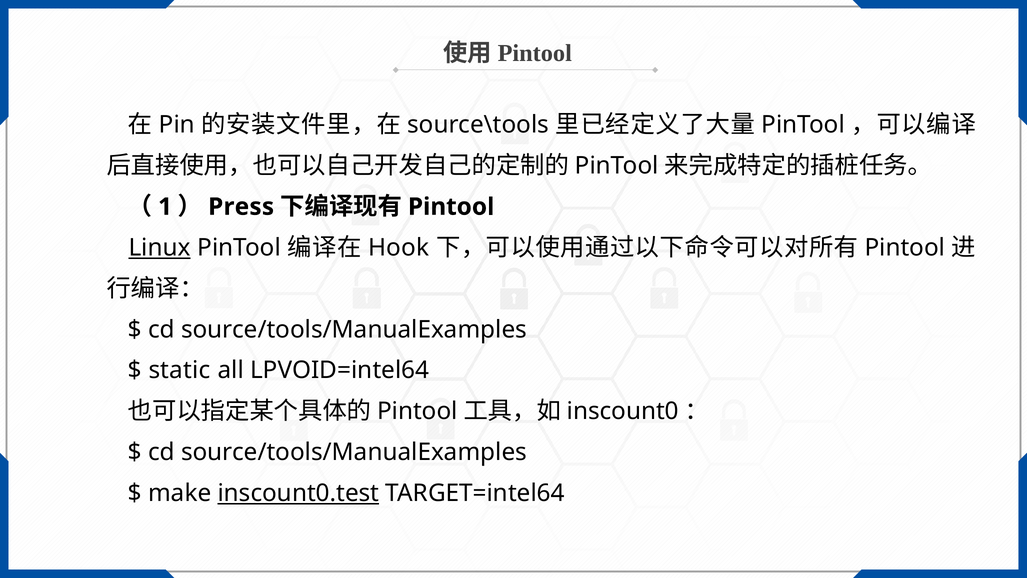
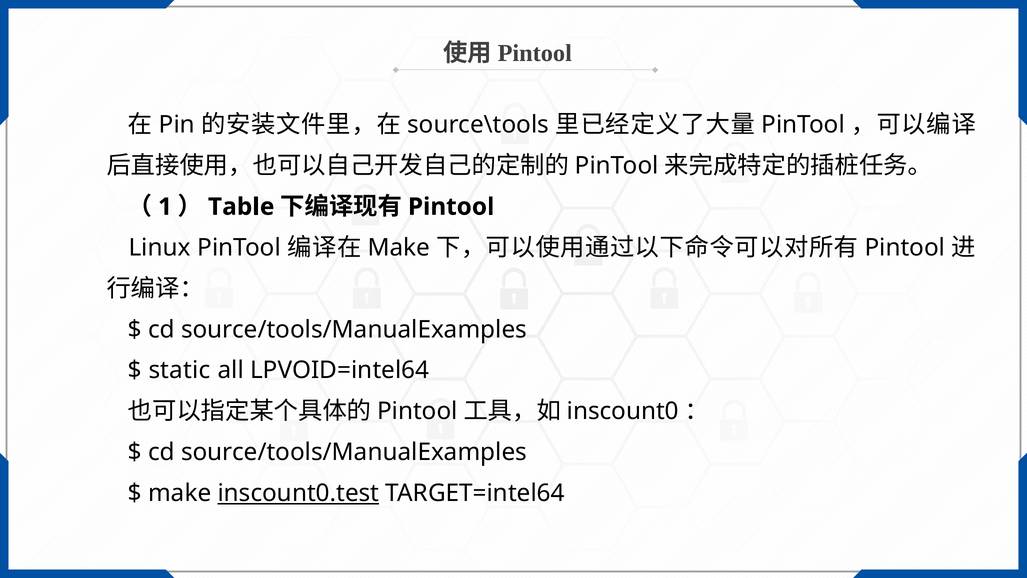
Press: Press -> Table
Linux underline: present -> none
Hook at (399, 248): Hook -> Make
